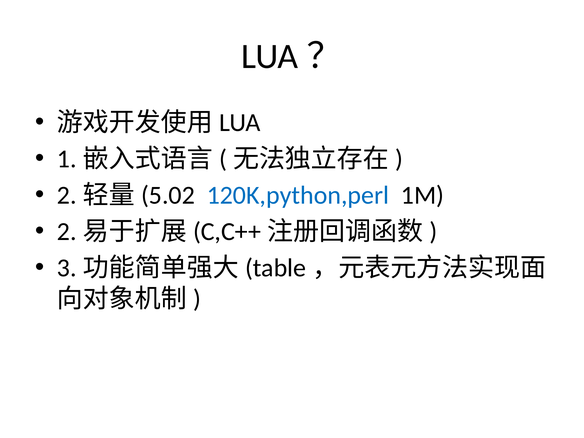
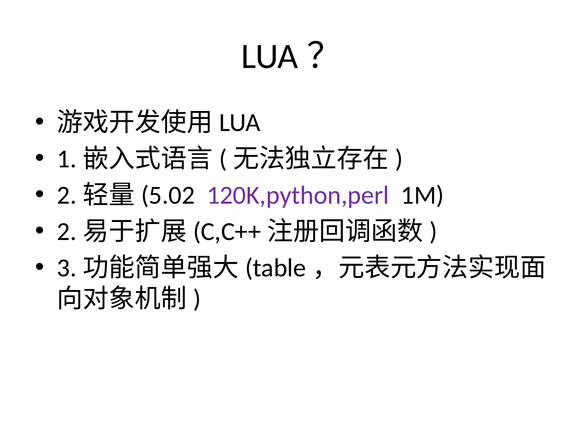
120K,python,perl colour: blue -> purple
